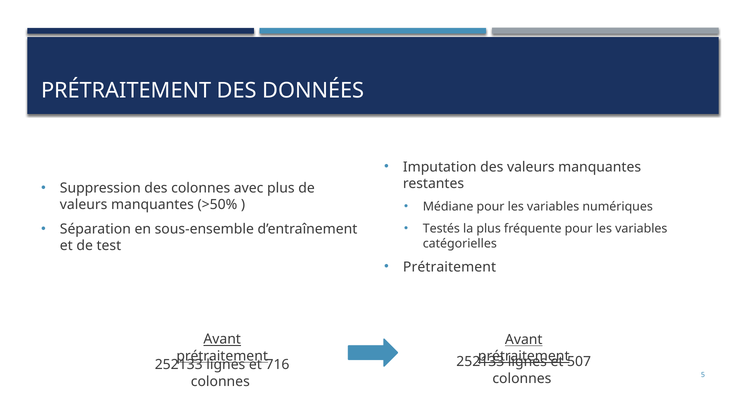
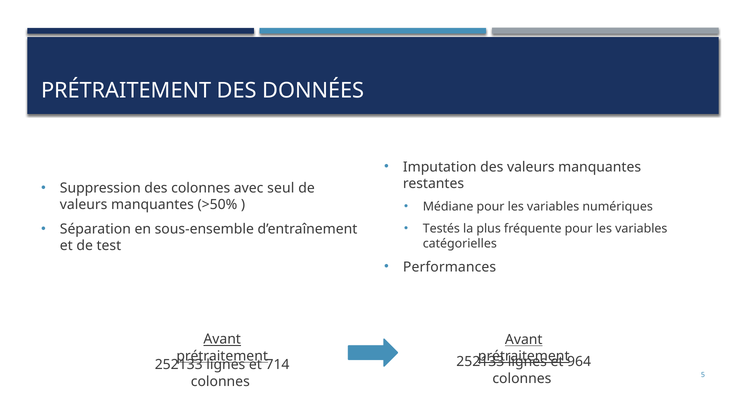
avec plus: plus -> seul
Prétraitement at (450, 267): Prétraitement -> Performances
507: 507 -> 964
716: 716 -> 714
